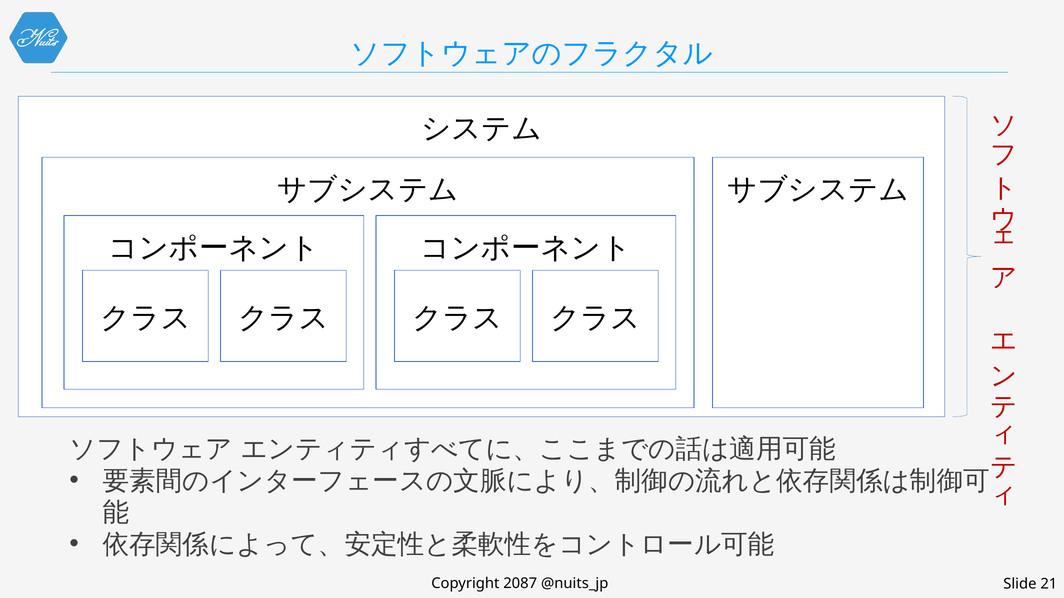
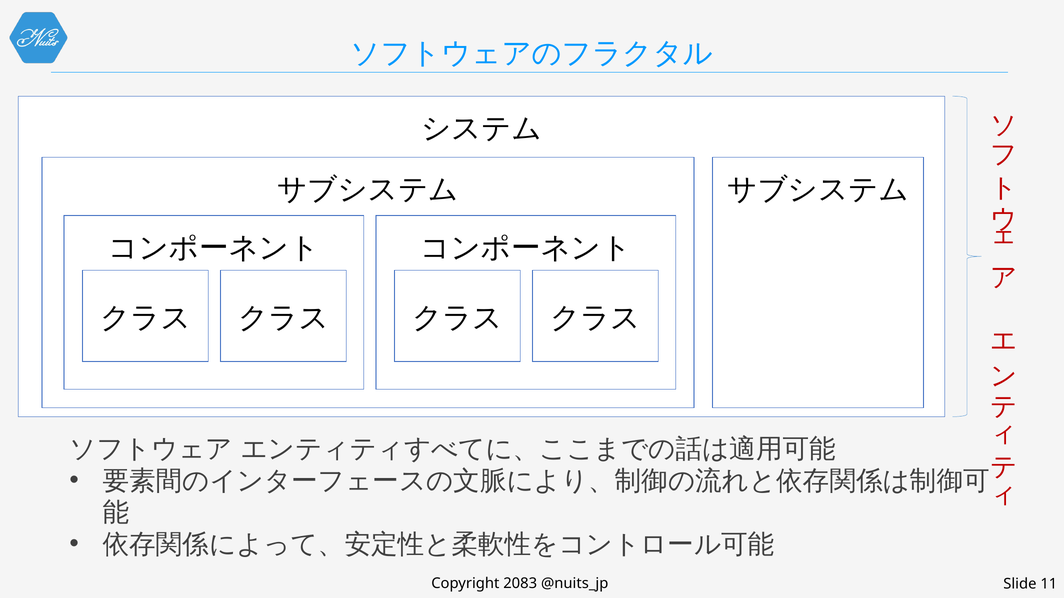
2087: 2087 -> 2083
21: 21 -> 11
